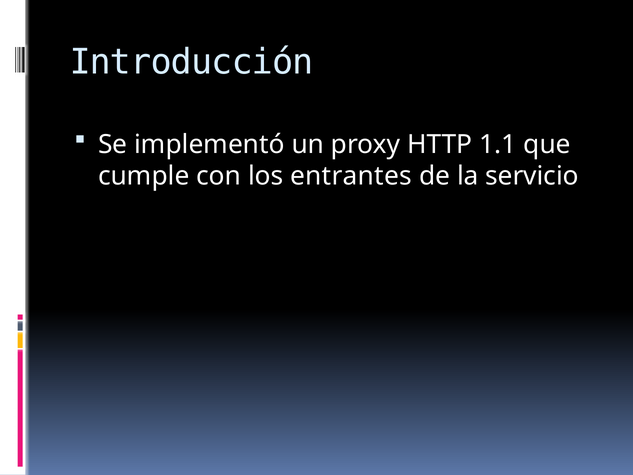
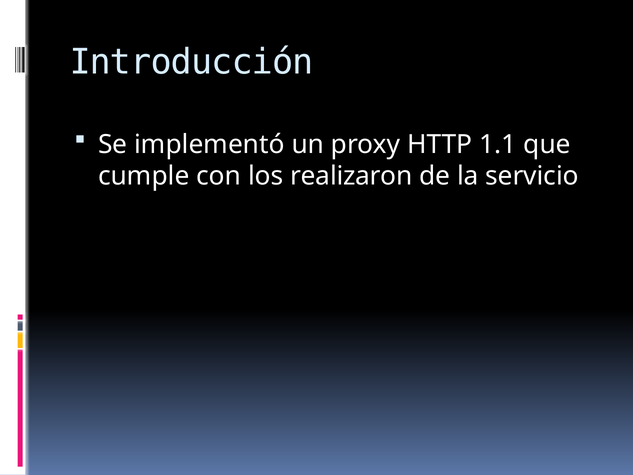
entrantes: entrantes -> realizaron
